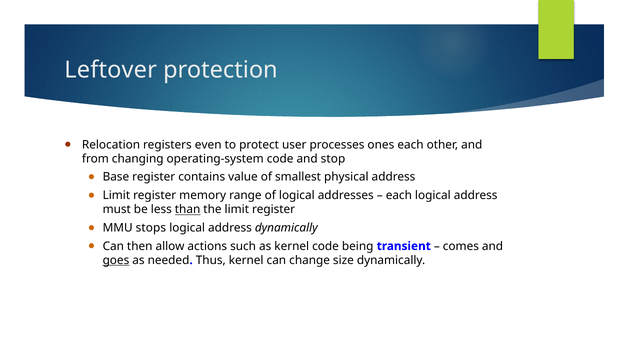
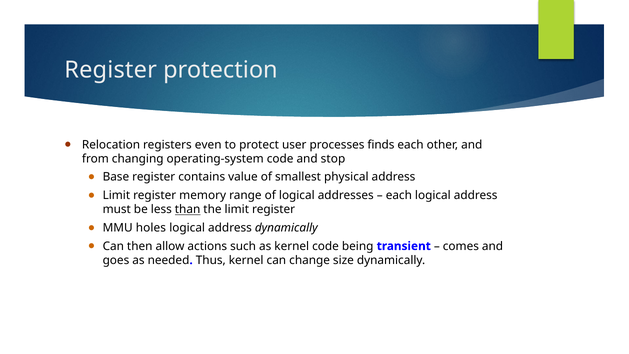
Leftover at (111, 70): Leftover -> Register
ones: ones -> finds
stops: stops -> holes
goes underline: present -> none
